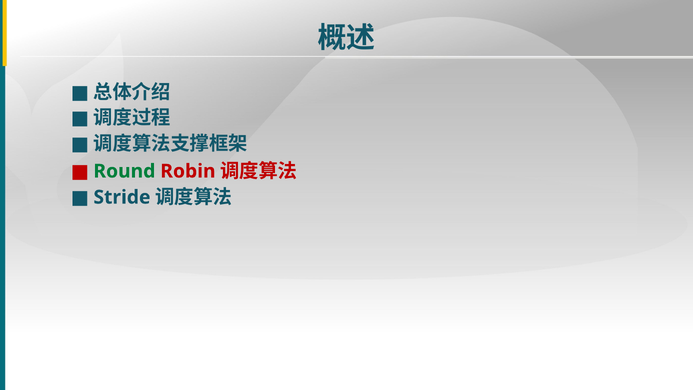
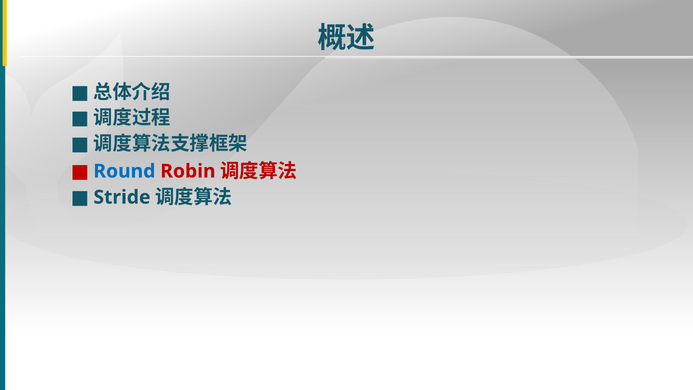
Round colour: green -> blue
